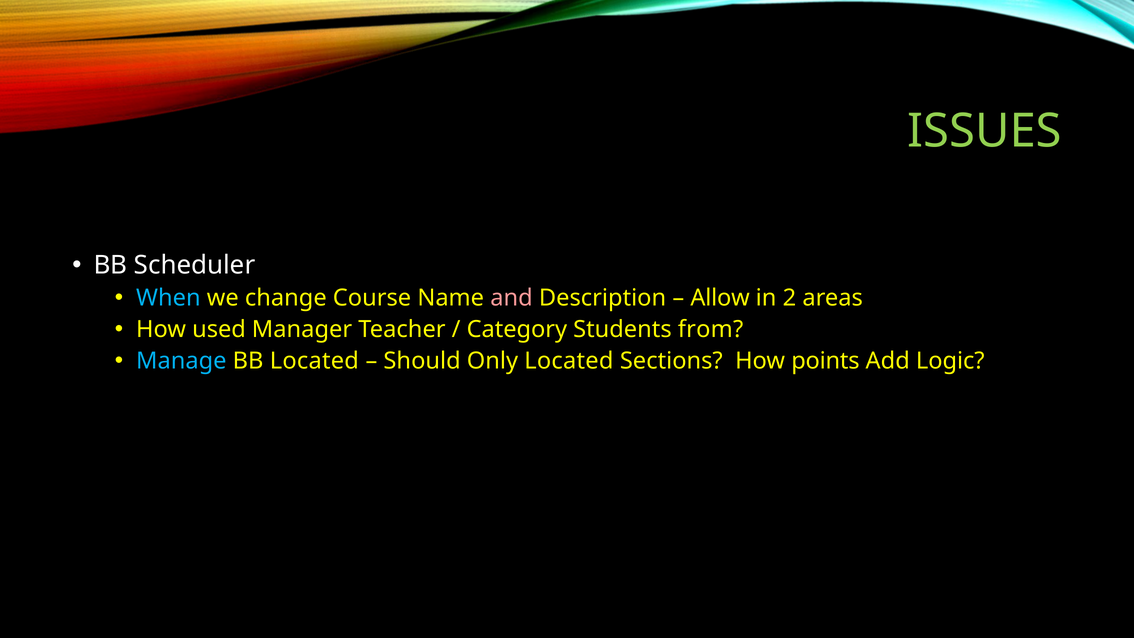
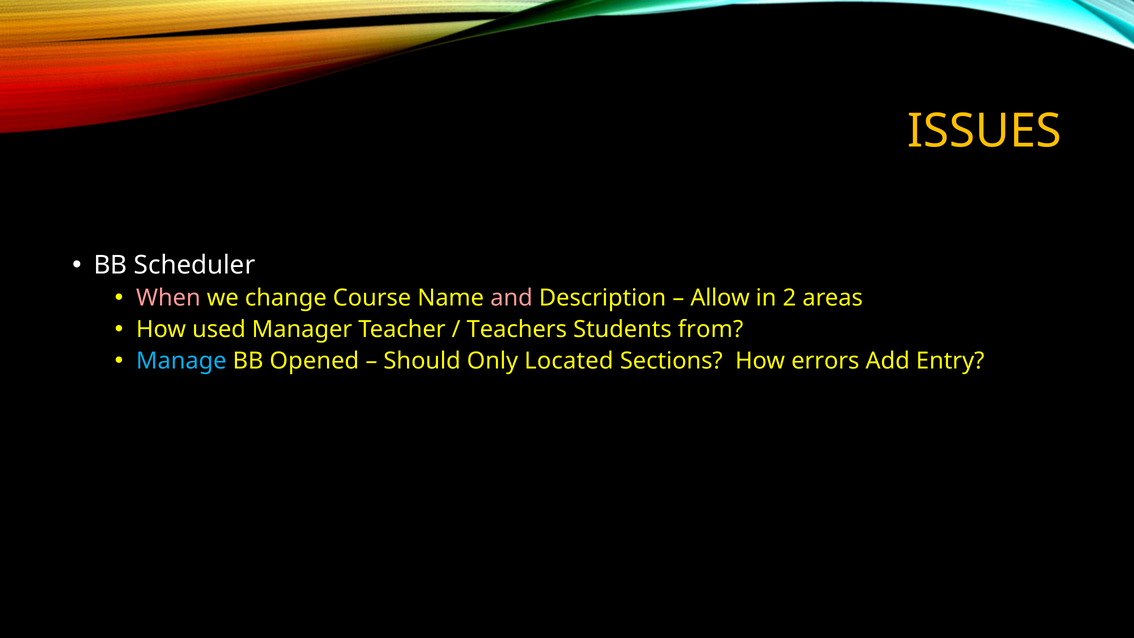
ISSUES colour: light green -> yellow
When colour: light blue -> pink
Category: Category -> Teachers
BB Located: Located -> Opened
points: points -> errors
Logic: Logic -> Entry
